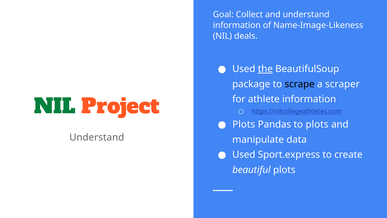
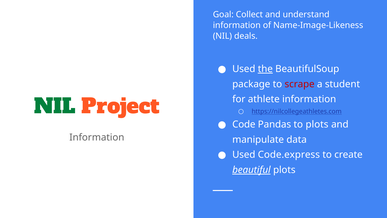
scrape colour: black -> red
scraper: scraper -> student
Plots at (244, 124): Plots -> Code
Understand at (97, 137): Understand -> Information
Sport.express: Sport.express -> Code.express
beautiful underline: none -> present
